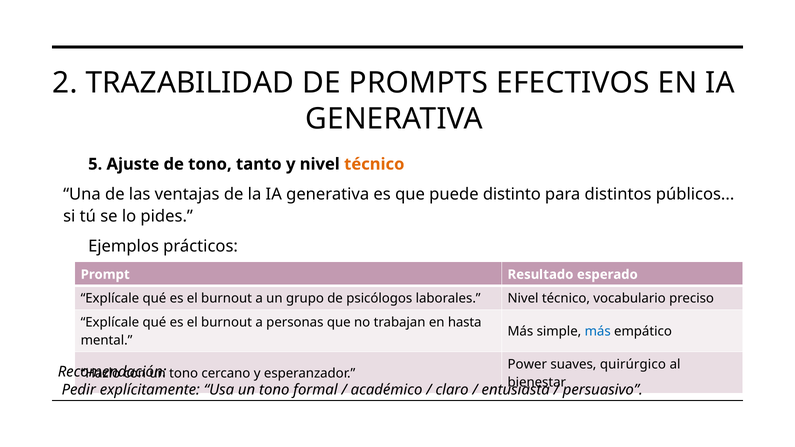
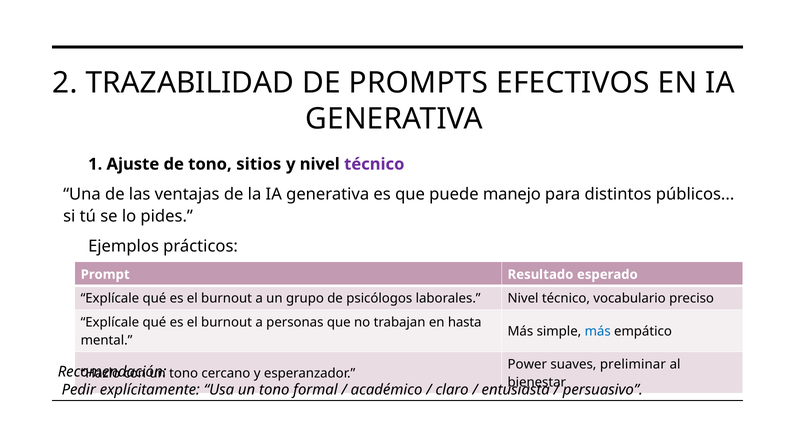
5: 5 -> 1
tanto: tanto -> sitios
técnico at (374, 164) colour: orange -> purple
distinto: distinto -> manejo
quirúrgico: quirúrgico -> preliminar
